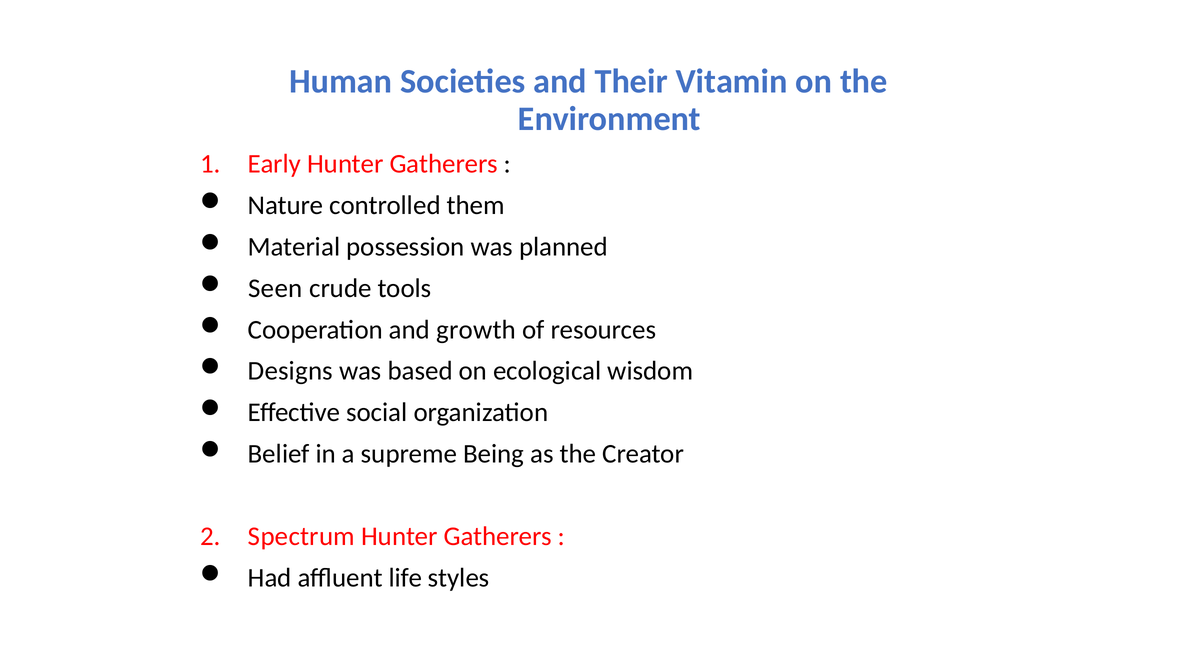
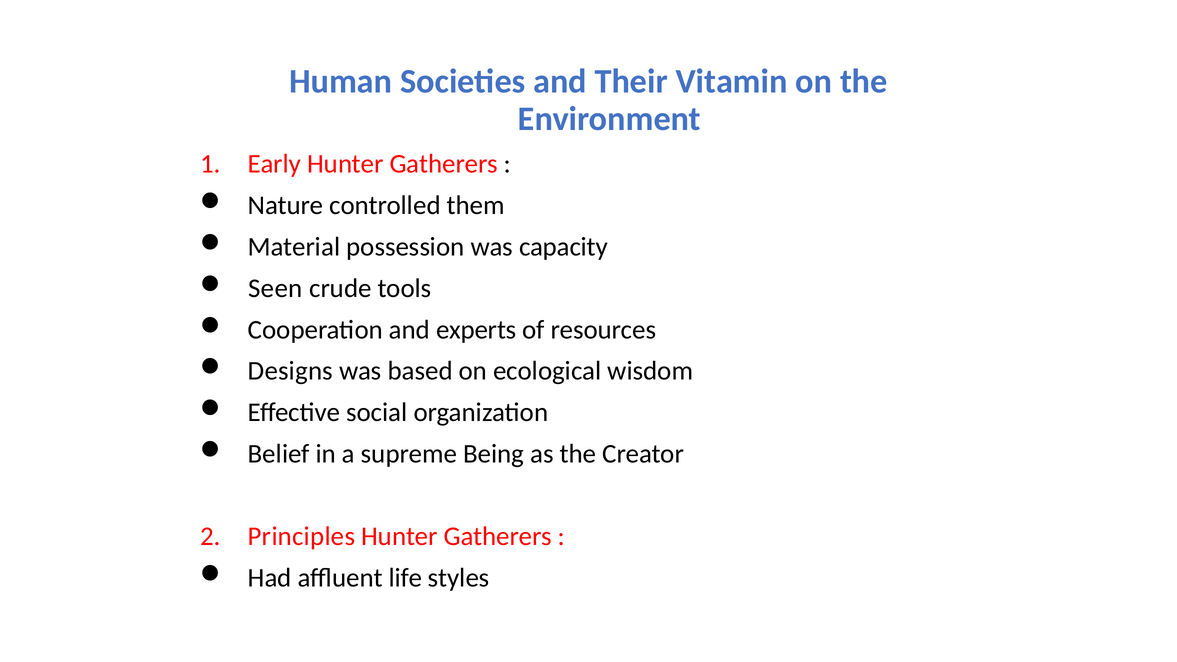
planned: planned -> capacity
growth: growth -> experts
Spectrum: Spectrum -> Principles
